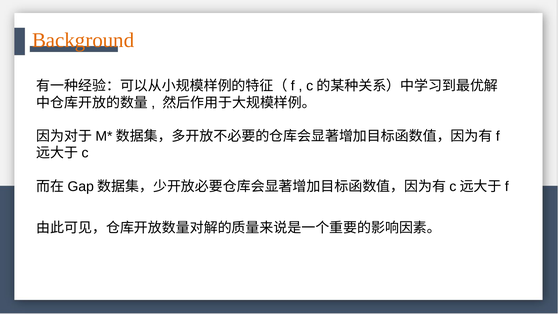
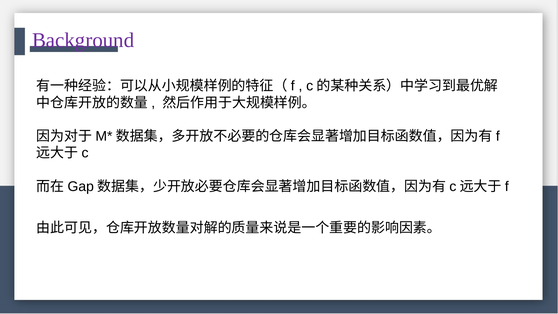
Background colour: orange -> purple
